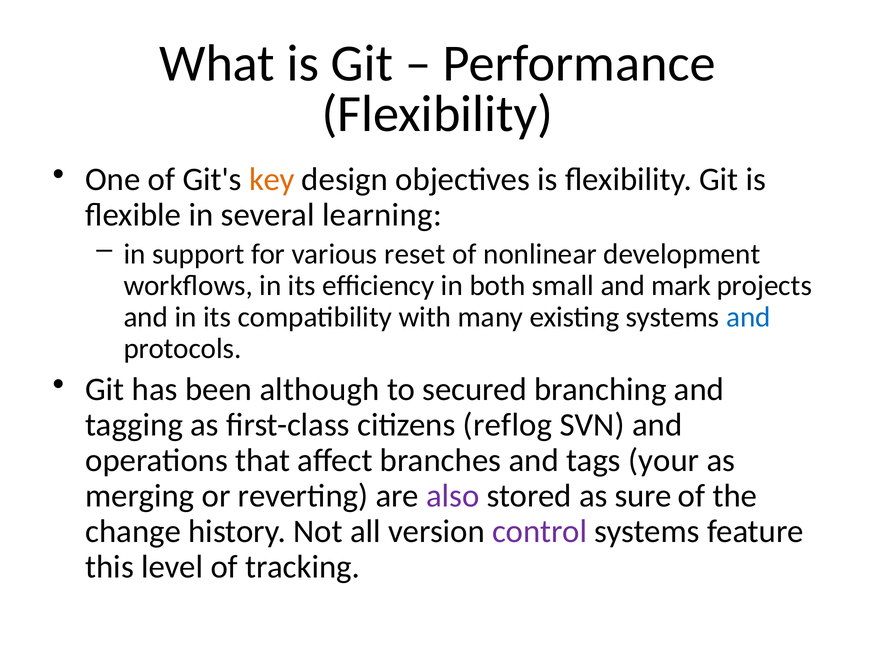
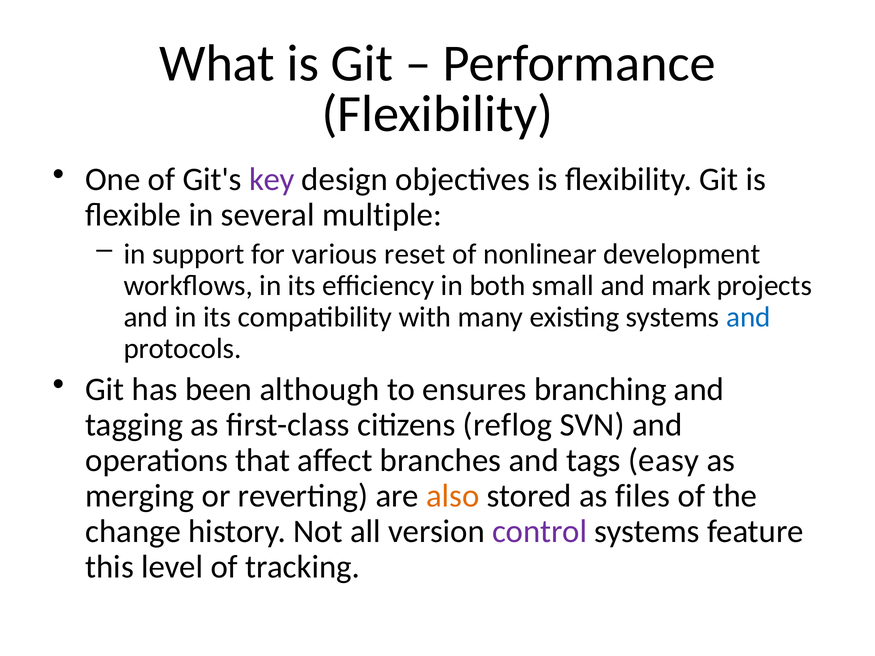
key colour: orange -> purple
learning: learning -> multiple
secured: secured -> ensures
your: your -> easy
also colour: purple -> orange
sure: sure -> files
